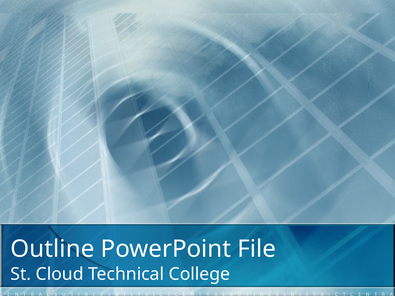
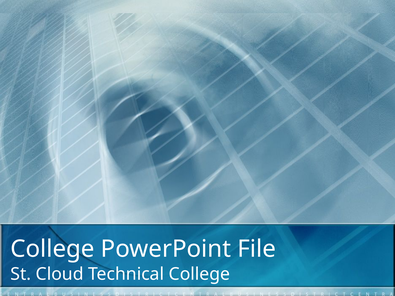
Outline at (52, 249): Outline -> College
